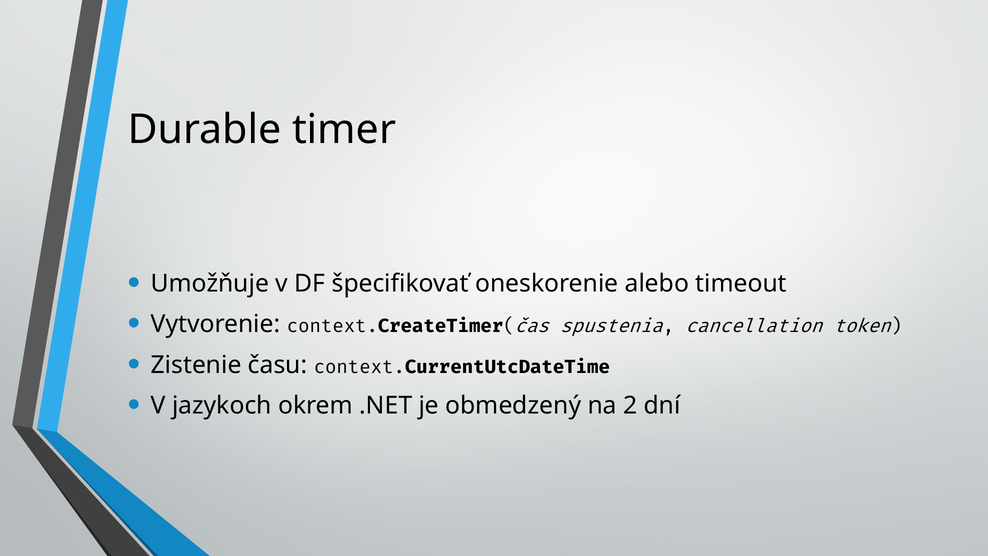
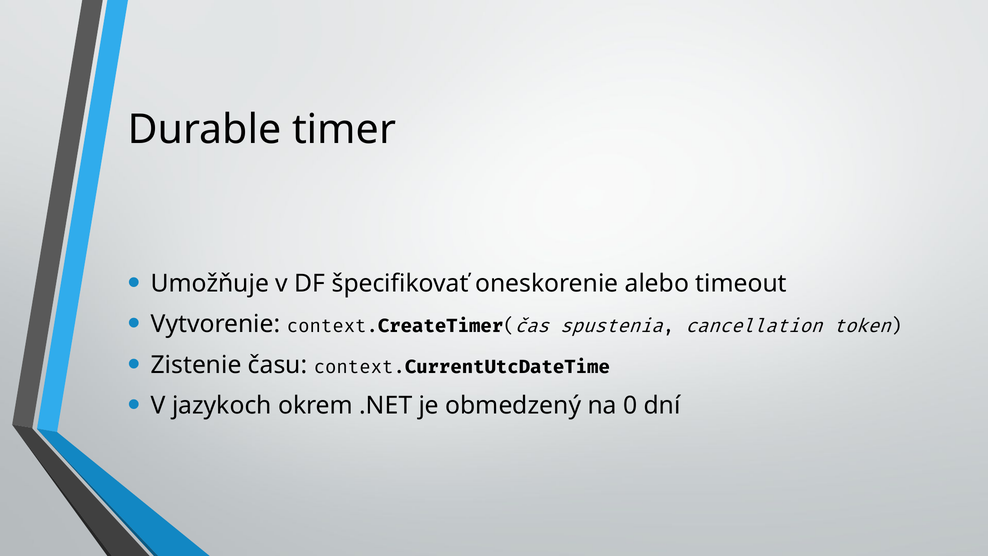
2: 2 -> 0
